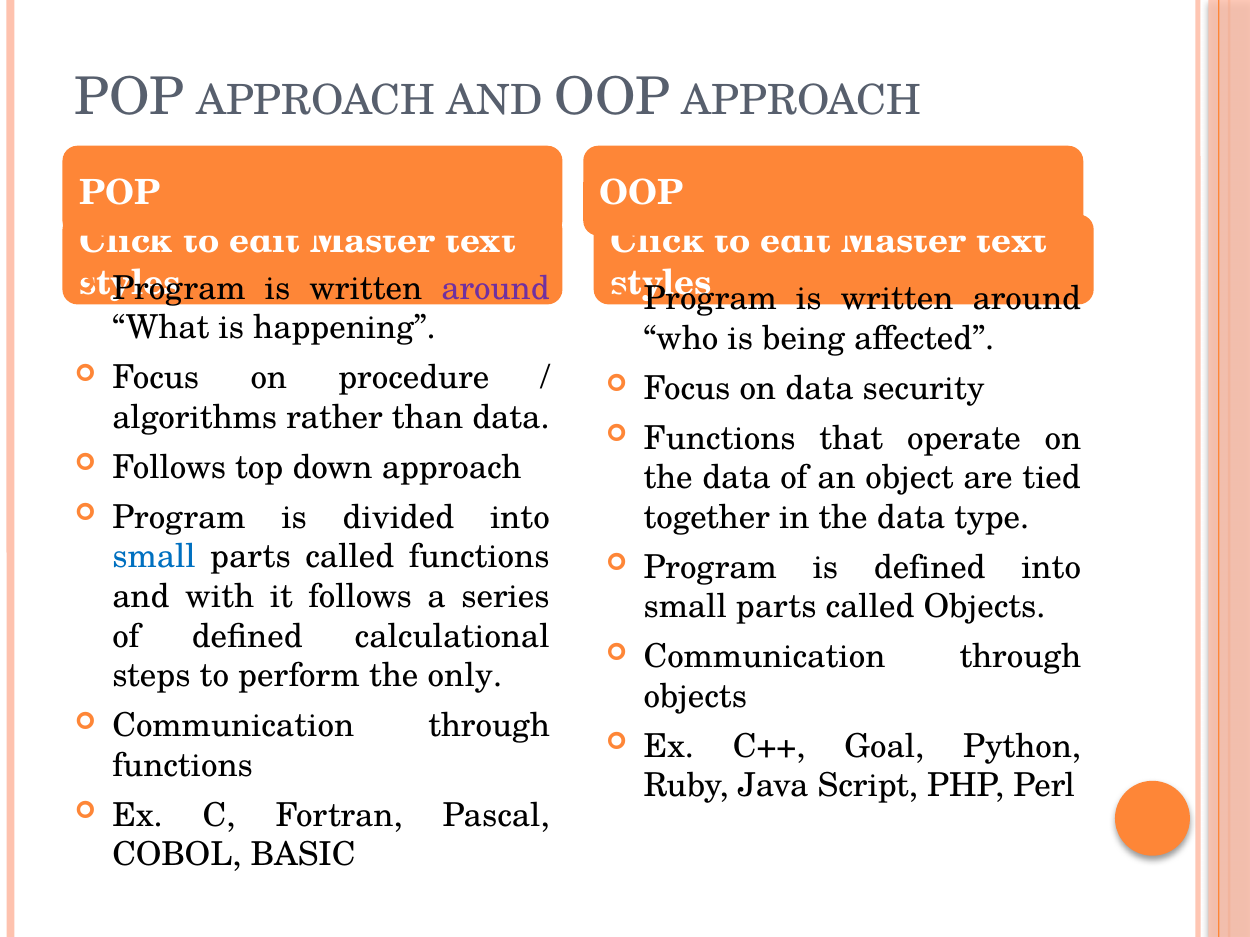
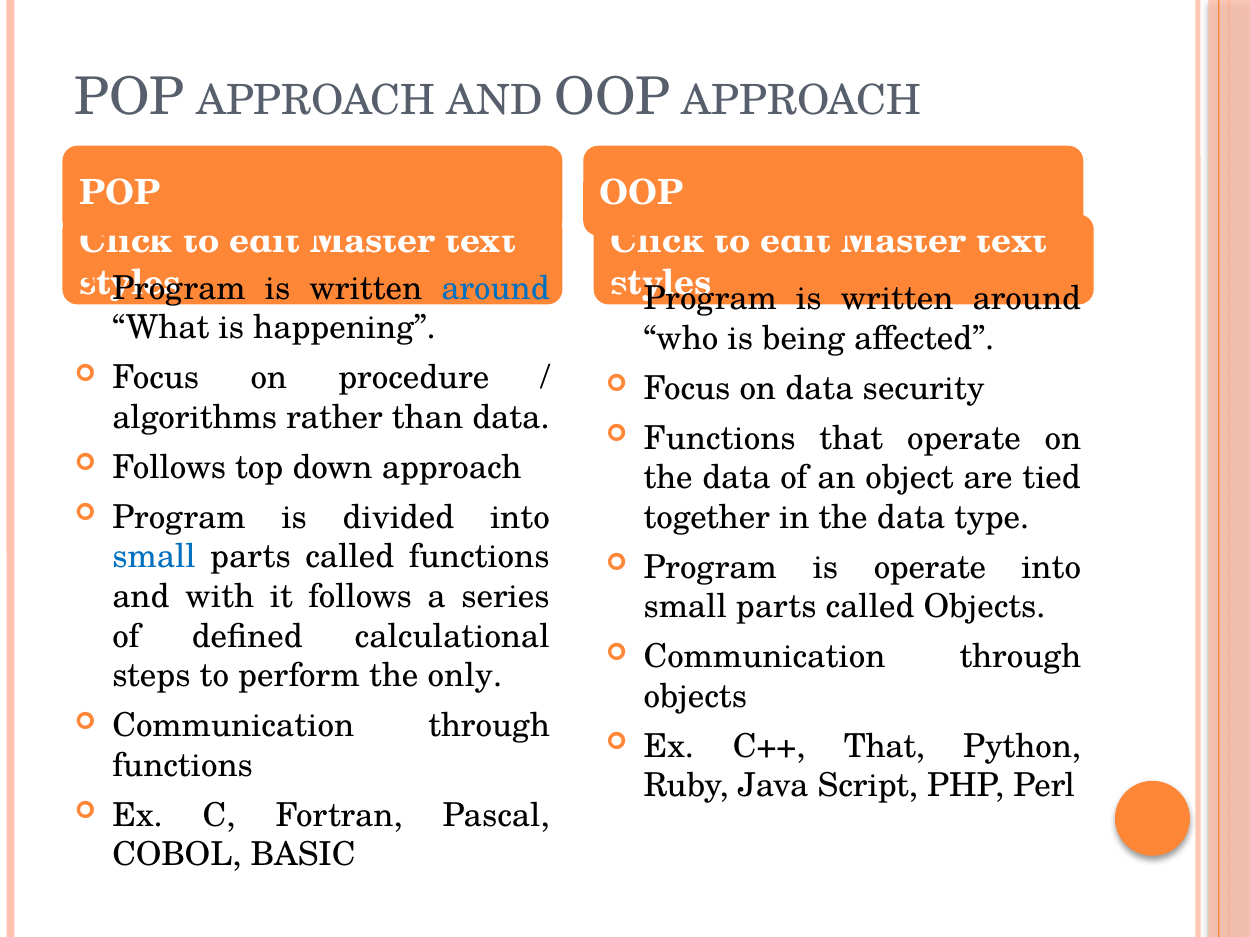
around at (496, 289) colour: purple -> blue
is defined: defined -> operate
C++ Goal: Goal -> That
